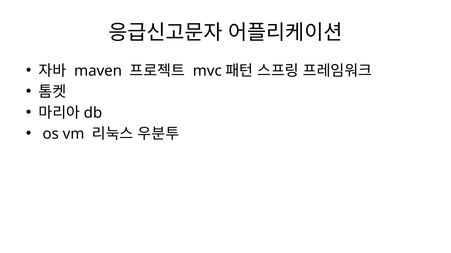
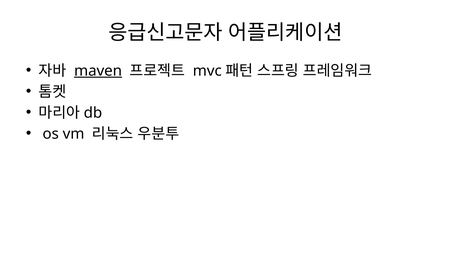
maven underline: none -> present
